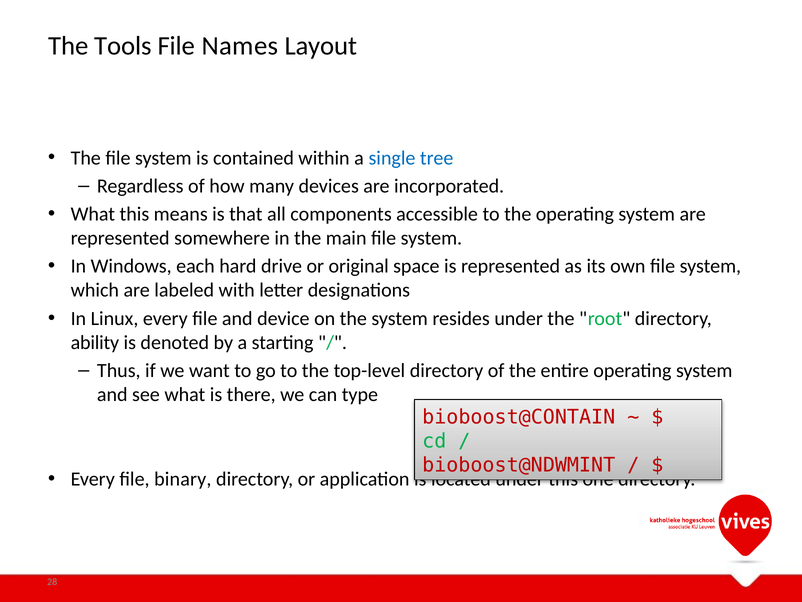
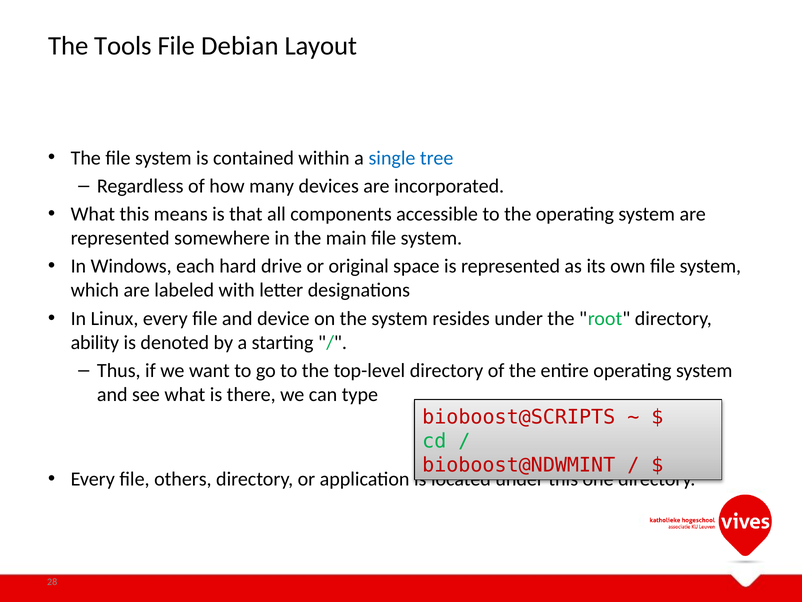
Names: Names -> Debian
bioboost@CONTAIN: bioboost@CONTAIN -> bioboost@SCRIPTS
binary: binary -> others
